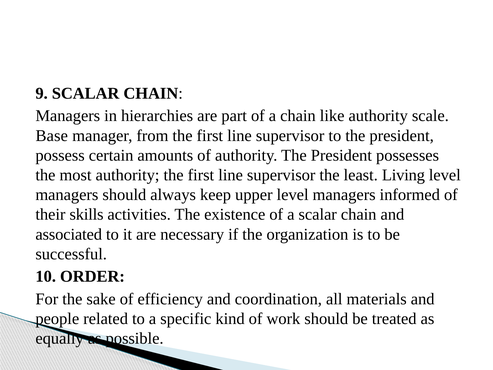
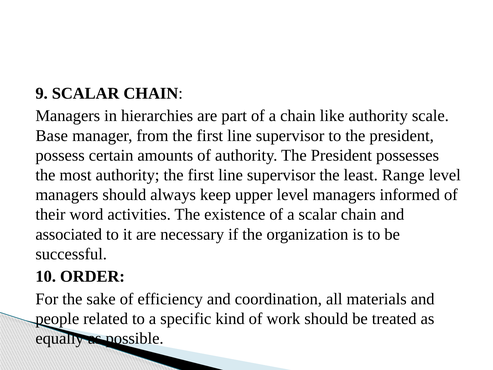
Living: Living -> Range
skills: skills -> word
